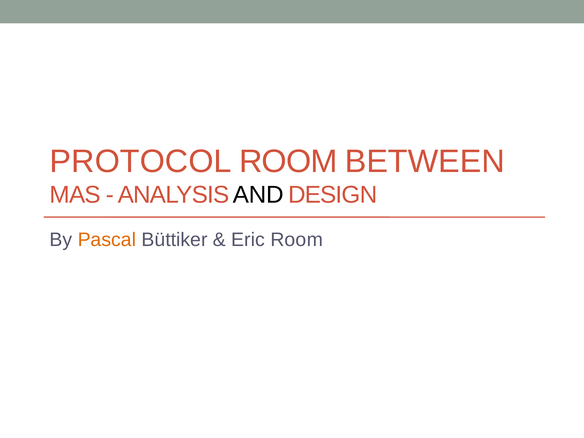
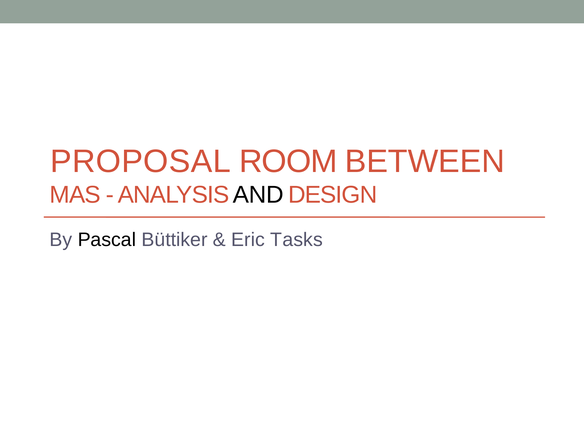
PROTOCOL: PROTOCOL -> PROPOSAL
Pascal colour: orange -> black
Eric Room: Room -> Tasks
